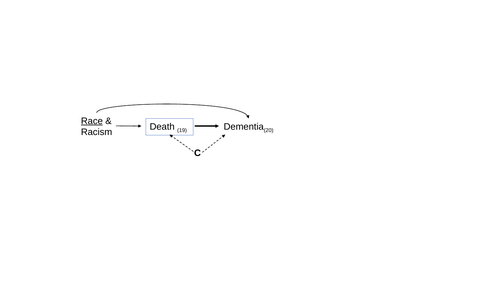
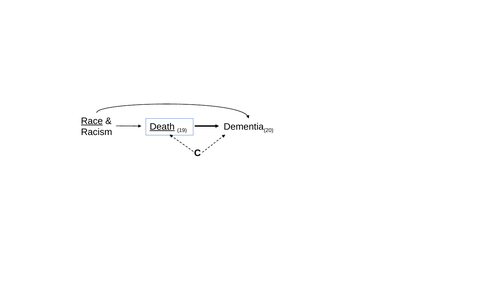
Death underline: none -> present
